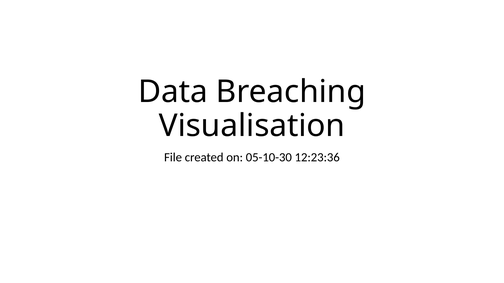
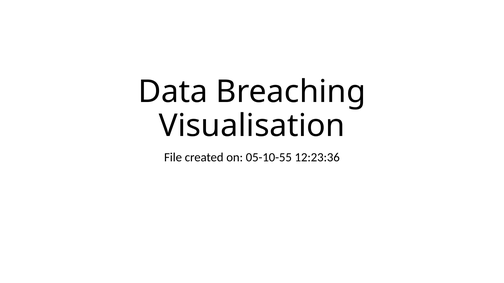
05-10-30: 05-10-30 -> 05-10-55
